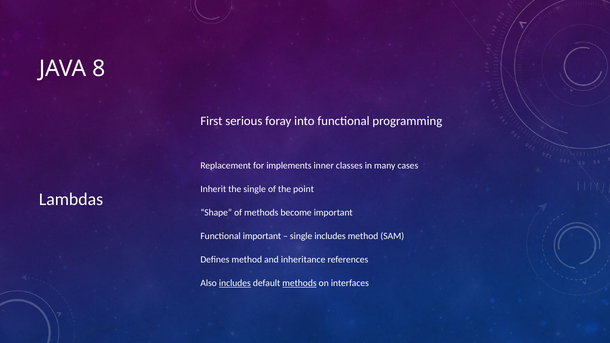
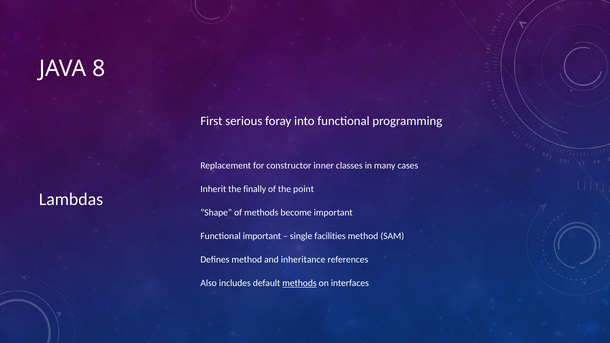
implements: implements -> constructor
the single: single -> finally
single includes: includes -> facilities
includes at (235, 283) underline: present -> none
